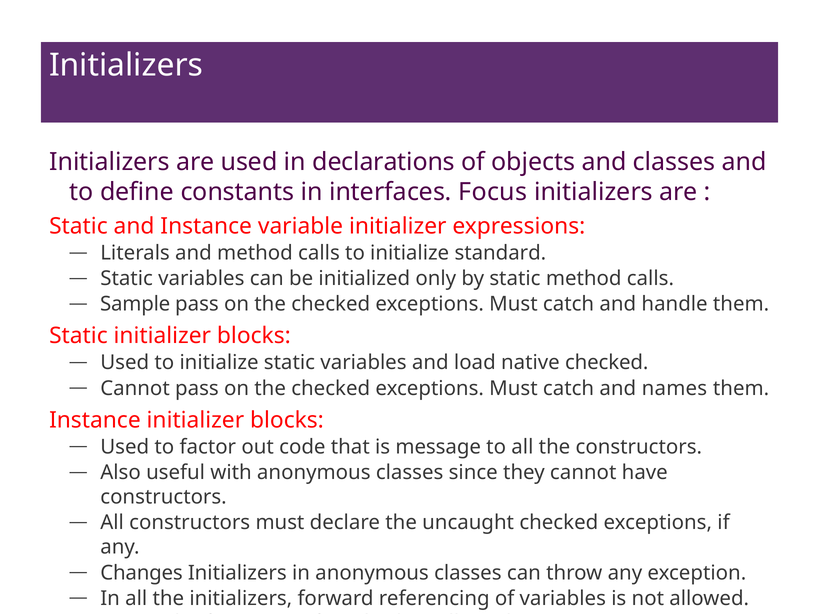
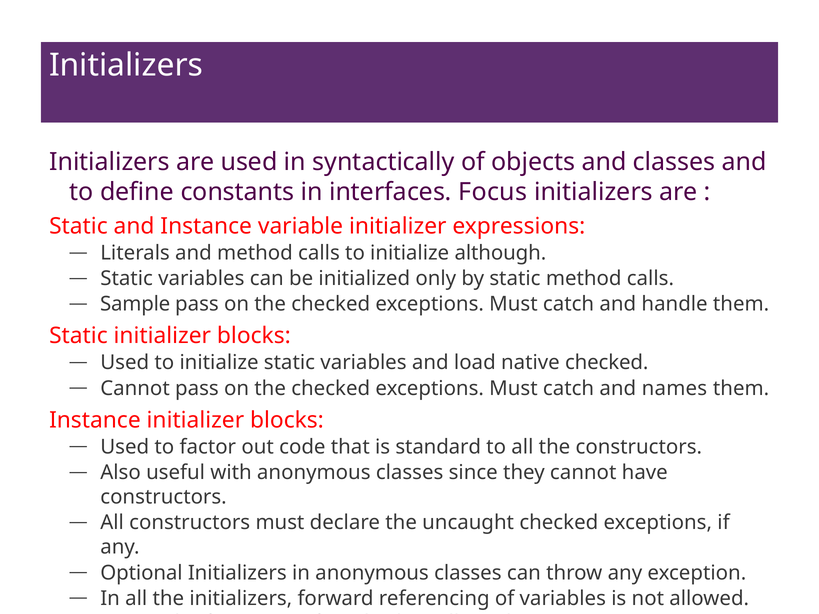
declarations: declarations -> syntactically
standard: standard -> although
message: message -> standard
Changes: Changes -> Optional
